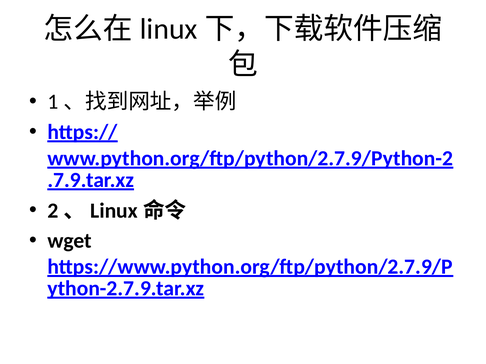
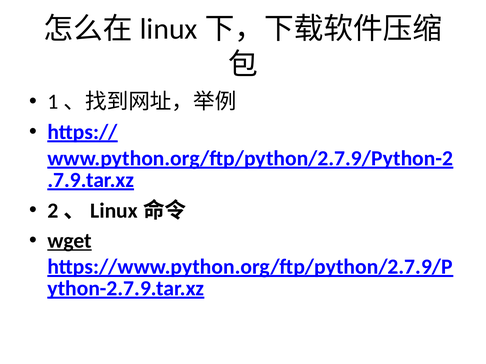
wget underline: none -> present
